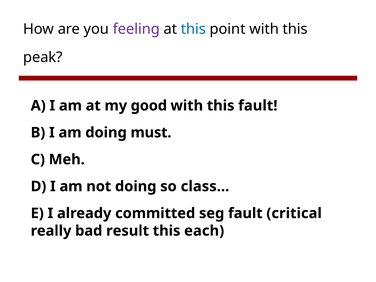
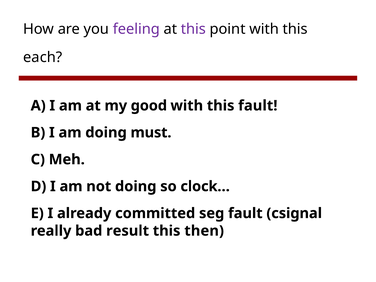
this at (193, 29) colour: blue -> purple
peak: peak -> each
class…: class… -> clock…
critical: critical -> csignal
each: each -> then
